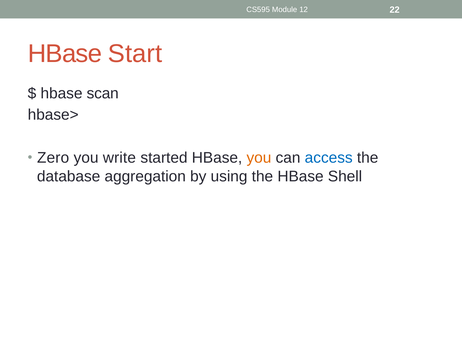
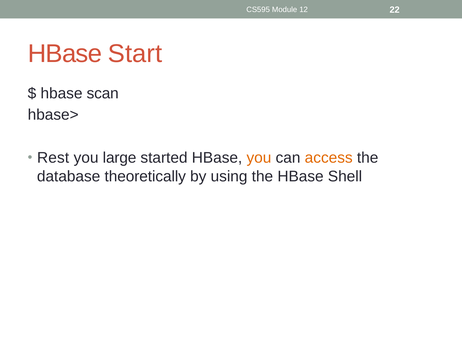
Zero: Zero -> Rest
write: write -> large
access colour: blue -> orange
aggregation: aggregation -> theoretically
